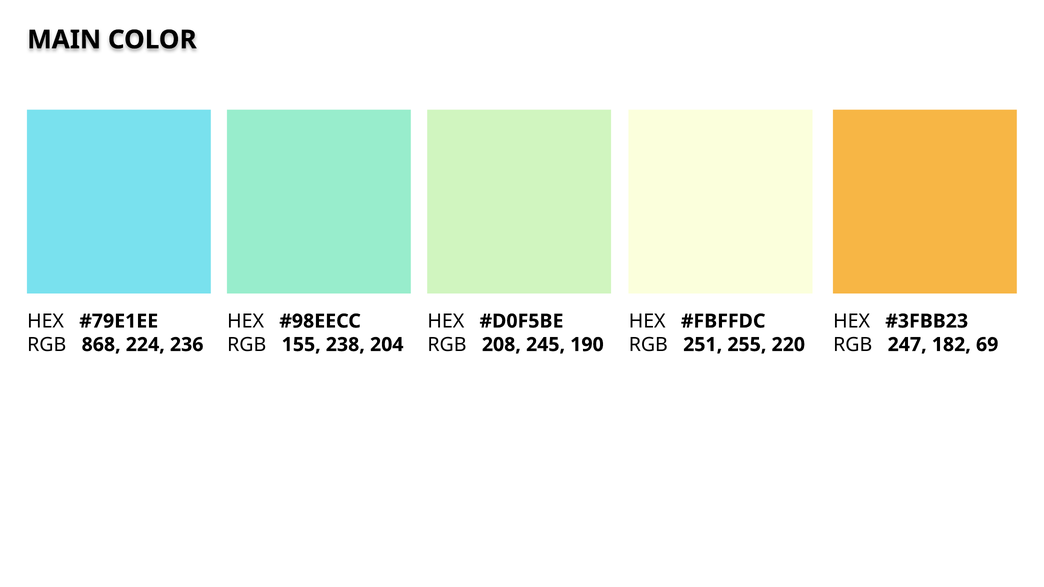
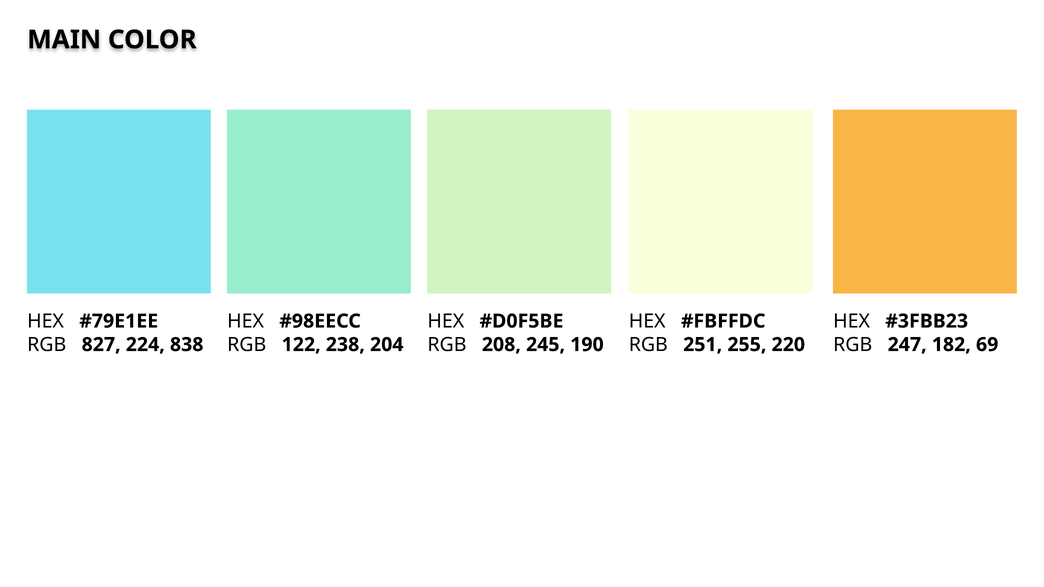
868: 868 -> 827
236: 236 -> 838
155: 155 -> 122
